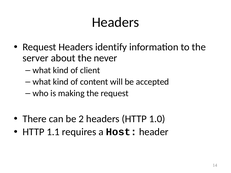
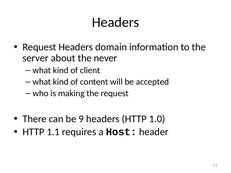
identify: identify -> domain
2: 2 -> 9
